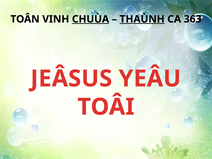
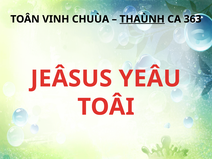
CHUÙA underline: present -> none
